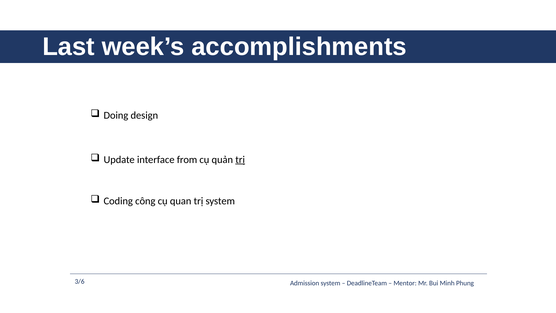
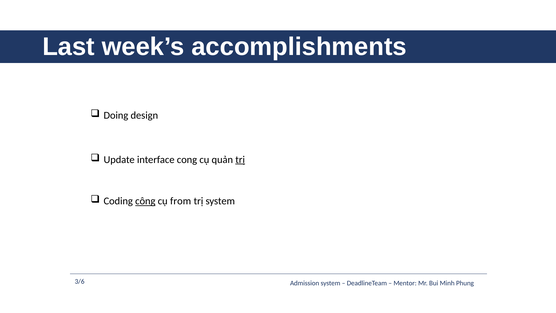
from: from -> cong
công underline: none -> present
quan: quan -> from
